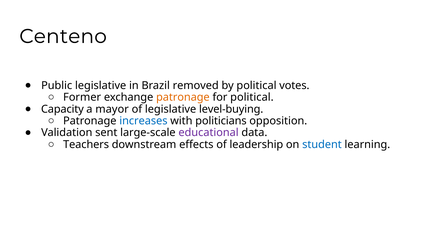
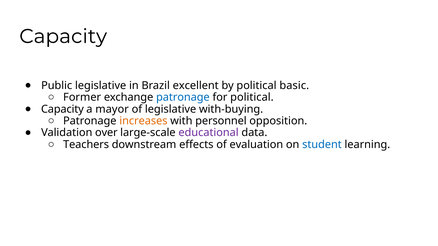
Centeno at (63, 36): Centeno -> Capacity
removed: removed -> excellent
votes: votes -> basic
patronage at (183, 97) colour: orange -> blue
level-buying: level-buying -> with-buying
increases colour: blue -> orange
politicians: politicians -> personnel
sent: sent -> over
leadership: leadership -> evaluation
